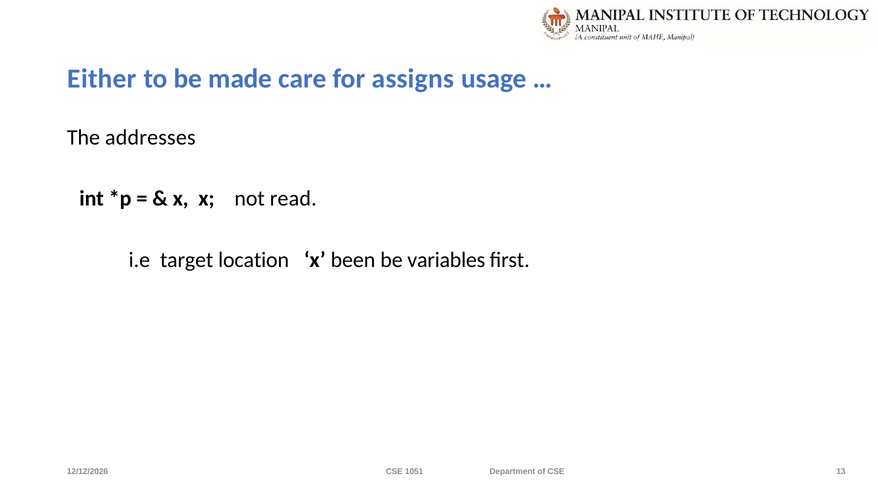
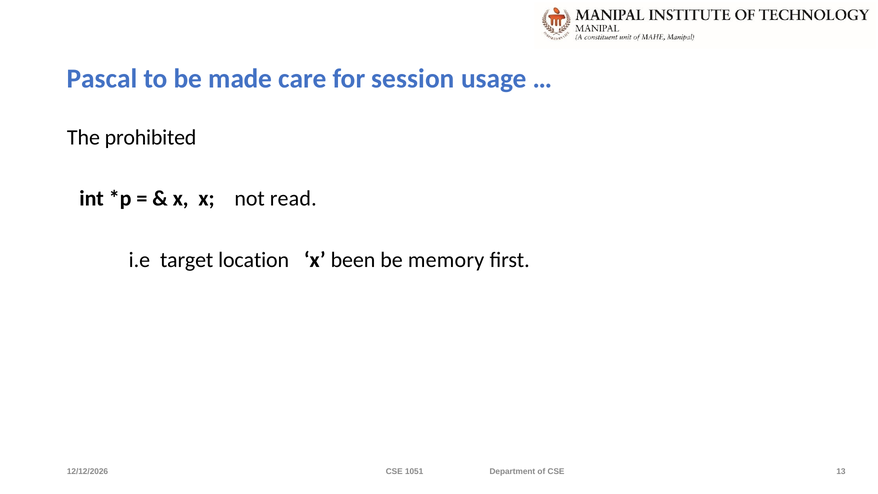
Either: Either -> Pascal
assigns: assigns -> session
addresses: addresses -> prohibited
variables: variables -> memory
